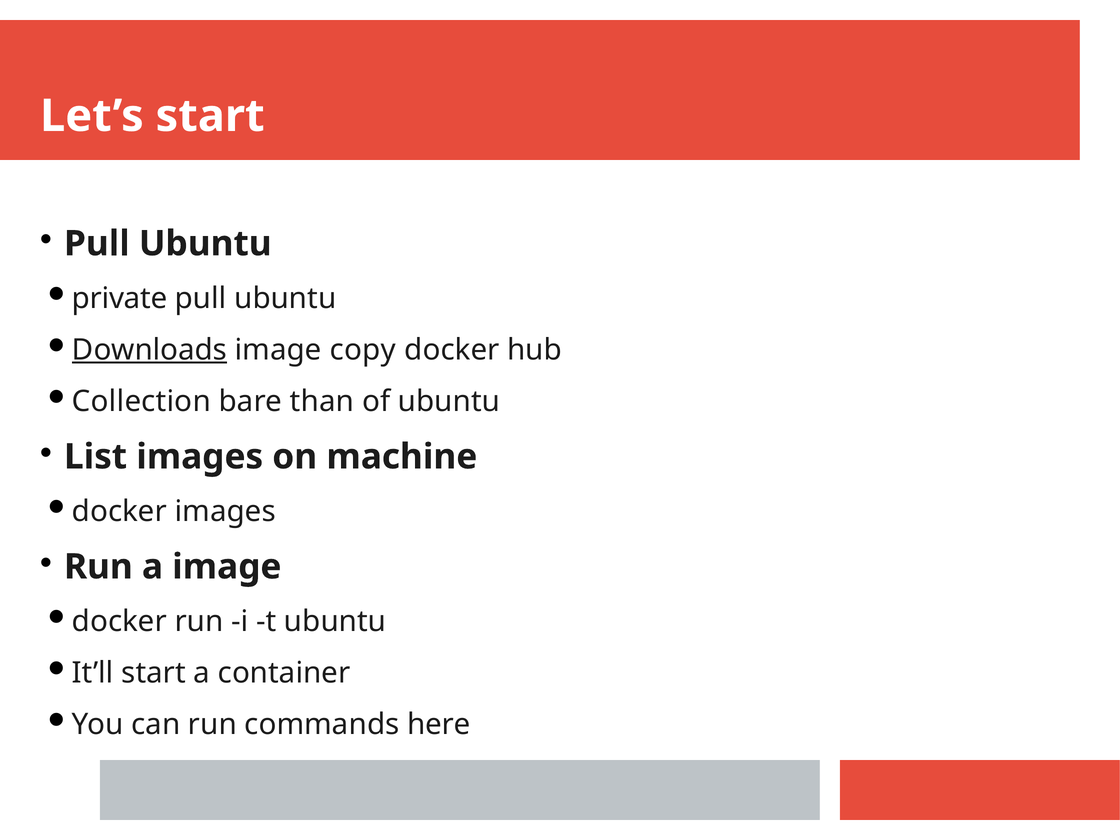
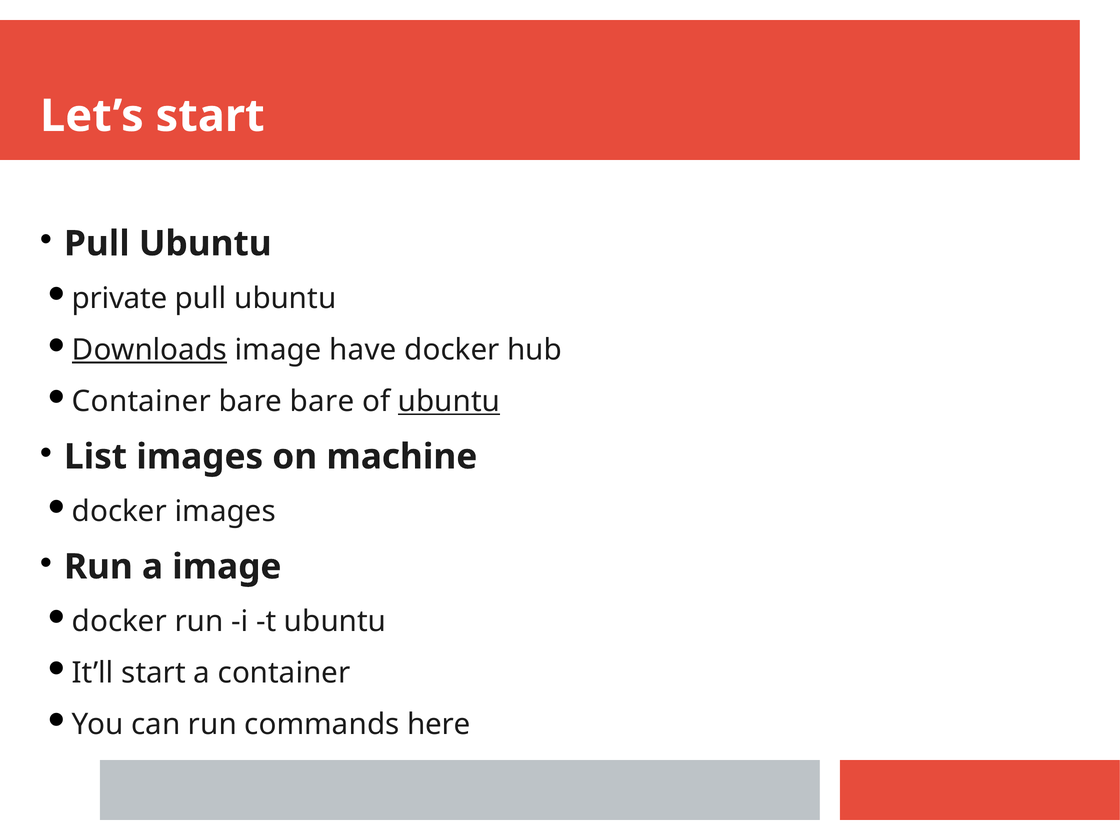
copy: copy -> have
Collection at (141, 401): Collection -> Container
bare than: than -> bare
ubuntu at (449, 401) underline: none -> present
